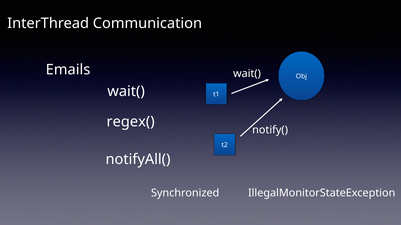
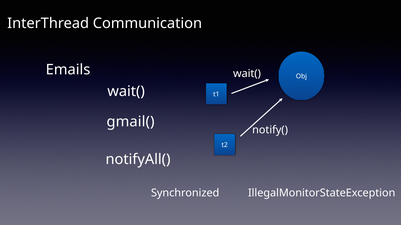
regex(: regex( -> gmail(
